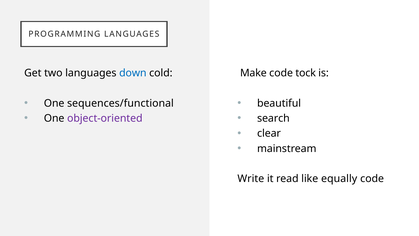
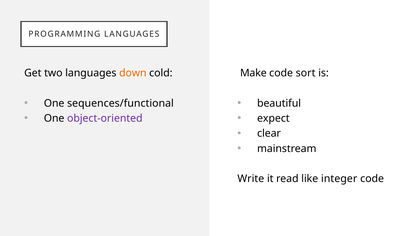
down colour: blue -> orange
tock: tock -> sort
search: search -> expect
equally: equally -> integer
